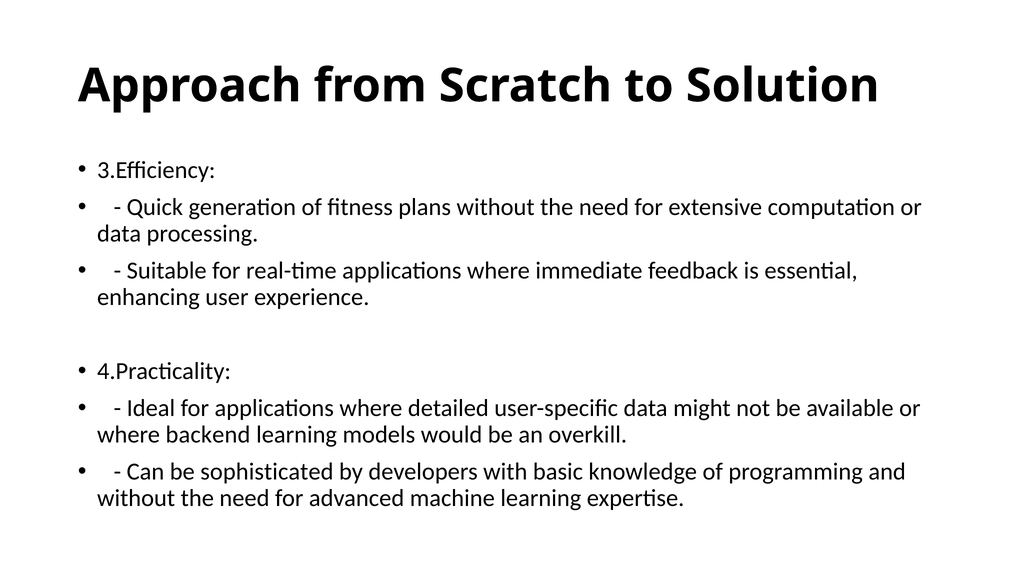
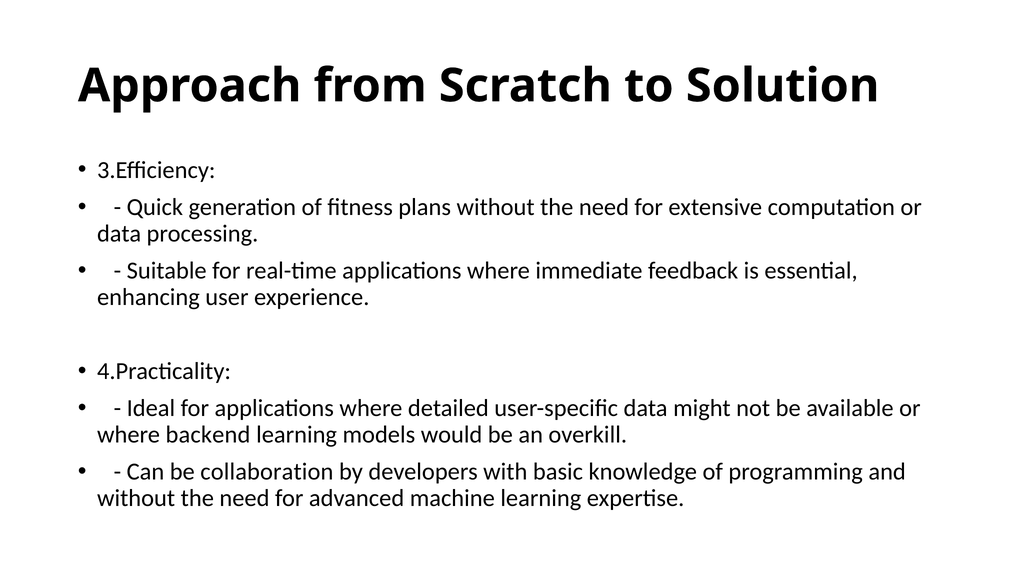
sophisticated: sophisticated -> collaboration
